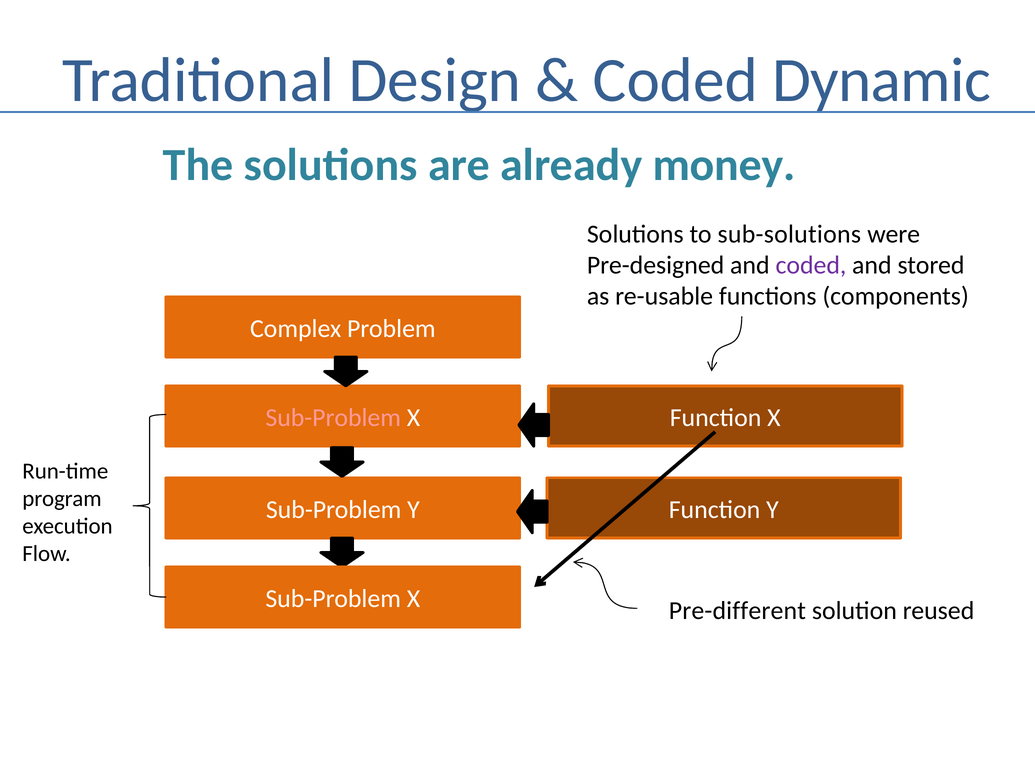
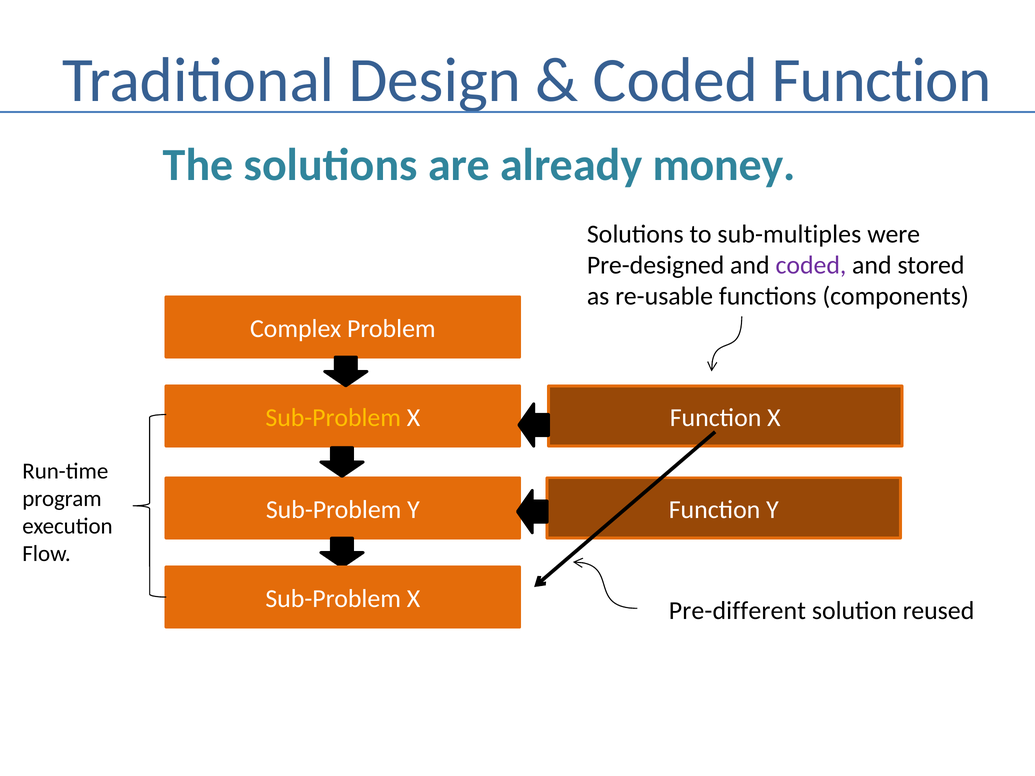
Coded Dynamic: Dynamic -> Function
sub-solutions: sub-solutions -> sub-multiples
Sub-Problem at (333, 418) colour: pink -> yellow
